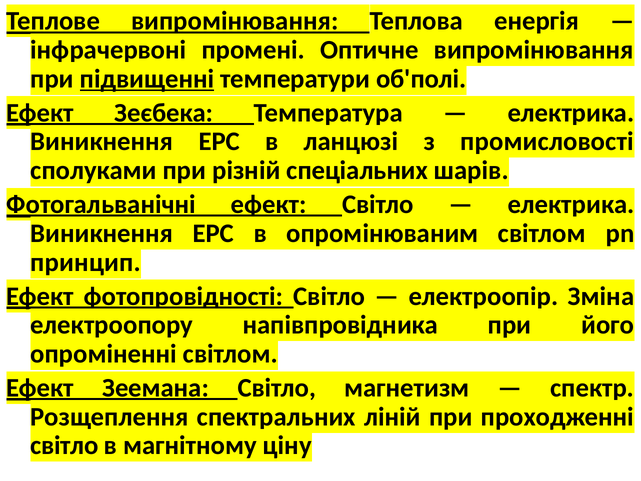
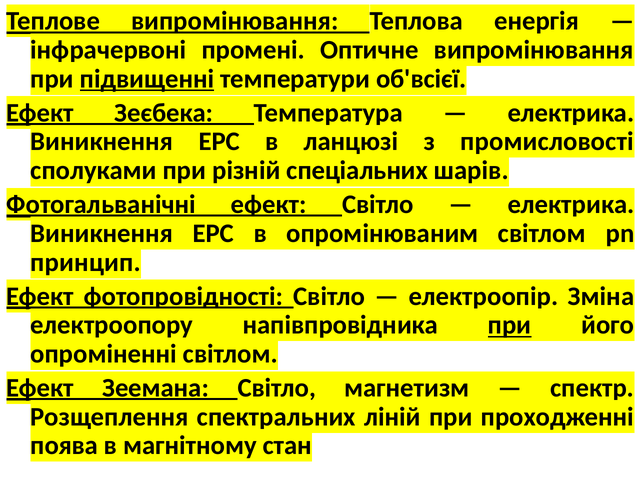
об'полі: об'полі -> об'всієї
при at (510, 325) underline: none -> present
світло at (64, 445): світло -> поява
ціну: ціну -> стан
